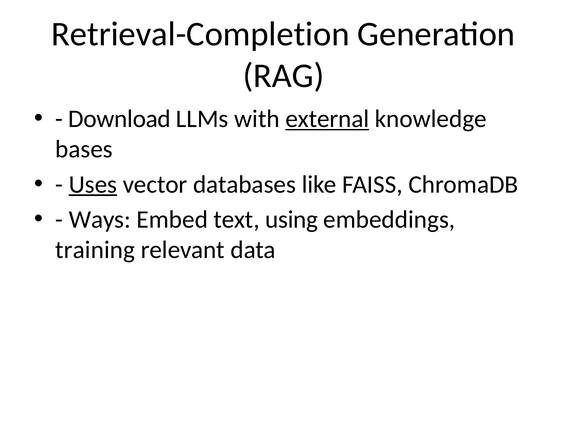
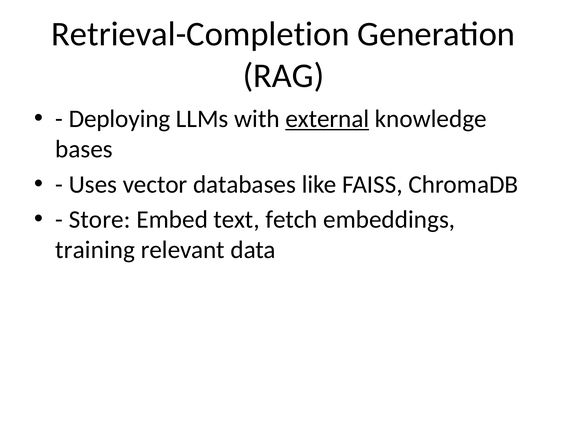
Download: Download -> Deploying
Uses underline: present -> none
Ways: Ways -> Store
using: using -> fetch
